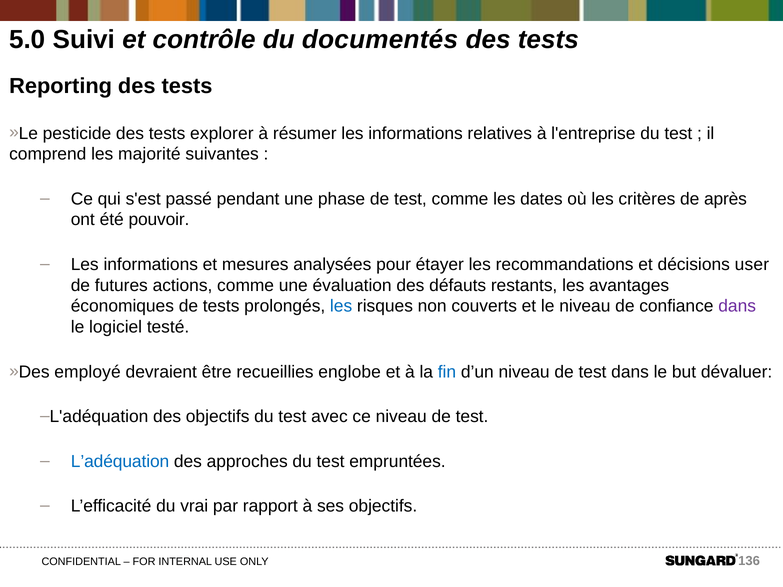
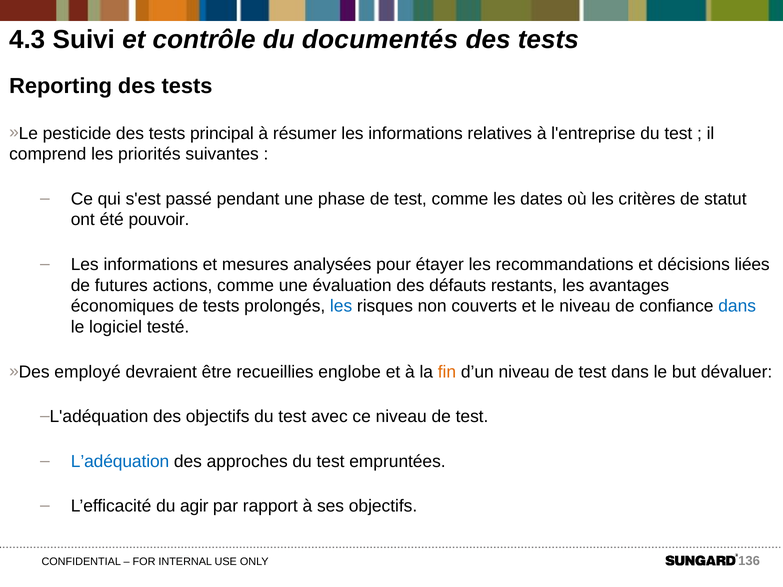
5.0: 5.0 -> 4.3
explorer: explorer -> principal
majorité: majorité -> priorités
après: après -> statut
user: user -> liées
dans at (737, 306) colour: purple -> blue
fin colour: blue -> orange
vrai: vrai -> agir
